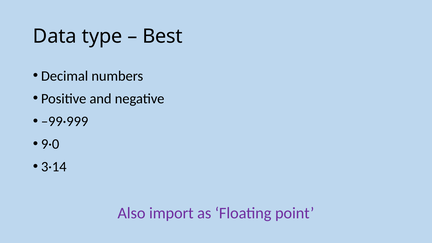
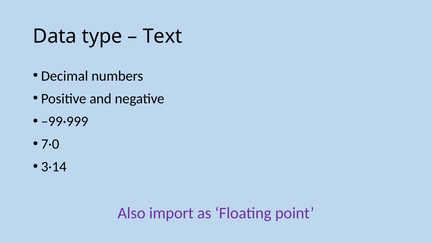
Best: Best -> Text
9·0: 9·0 -> 7·0
